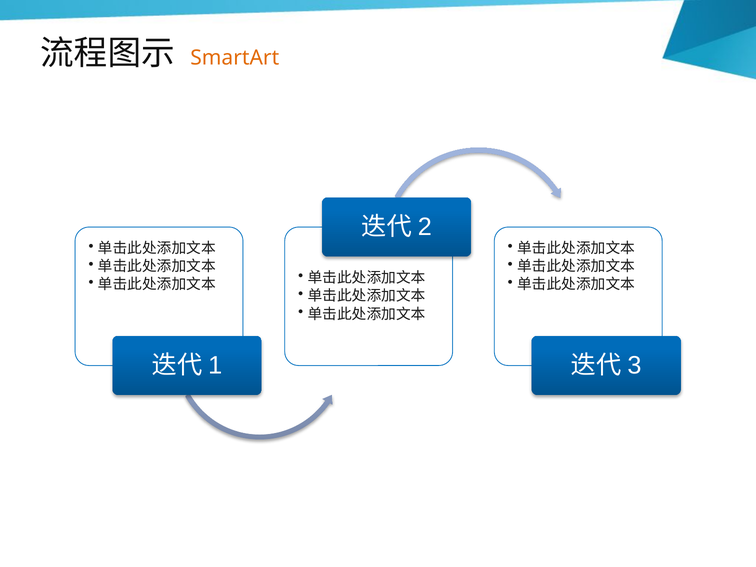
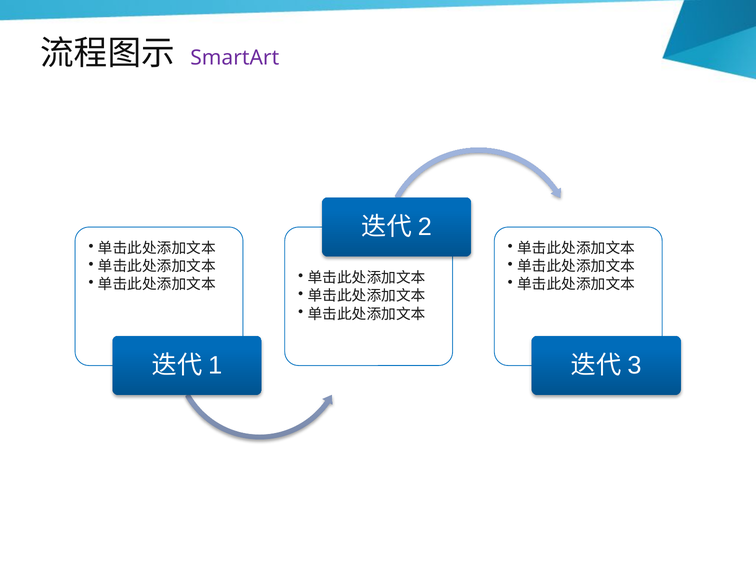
SmartArt colour: orange -> purple
